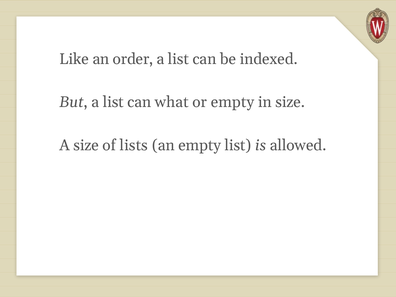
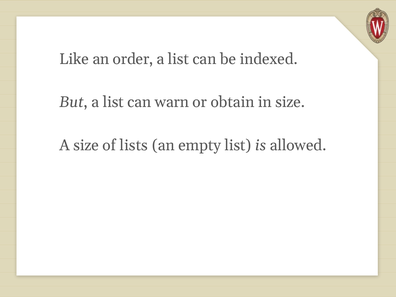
what: what -> warn
or empty: empty -> obtain
